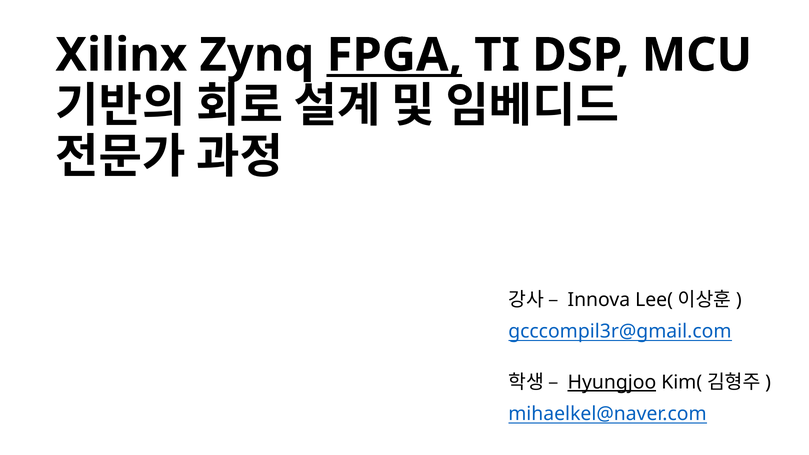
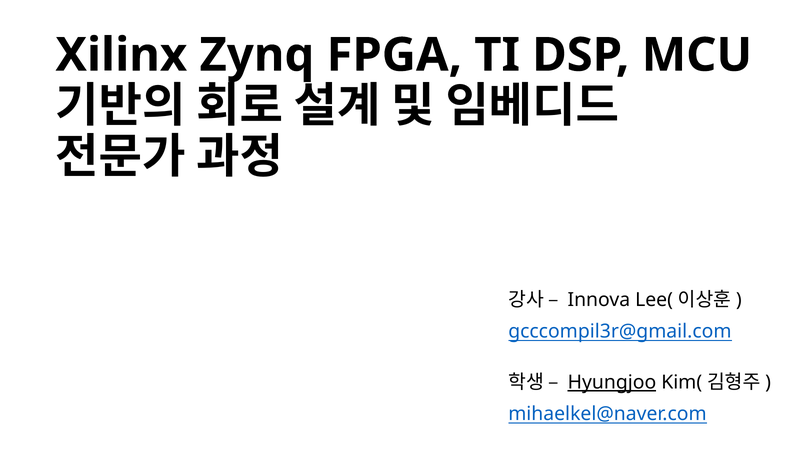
FPGA underline: present -> none
